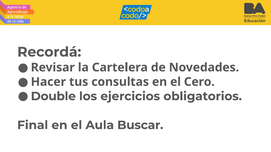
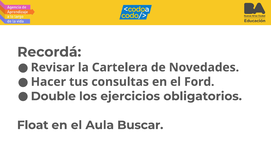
Cero: Cero -> Ford
Final: Final -> Float
